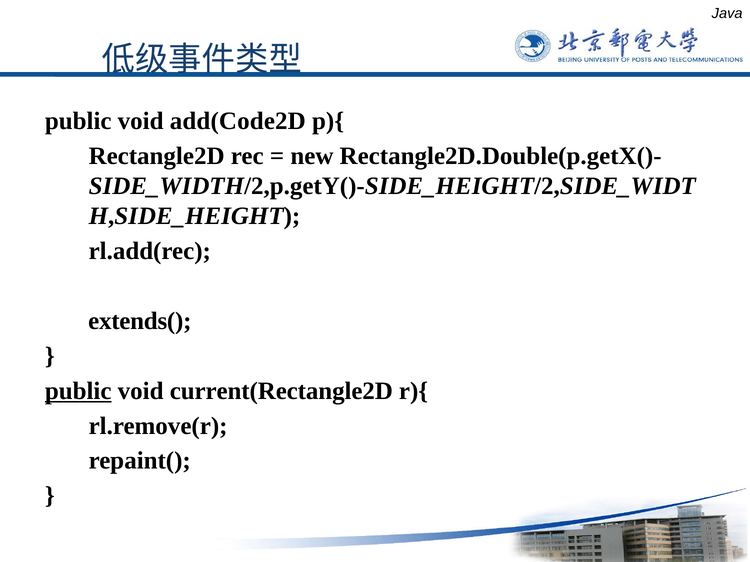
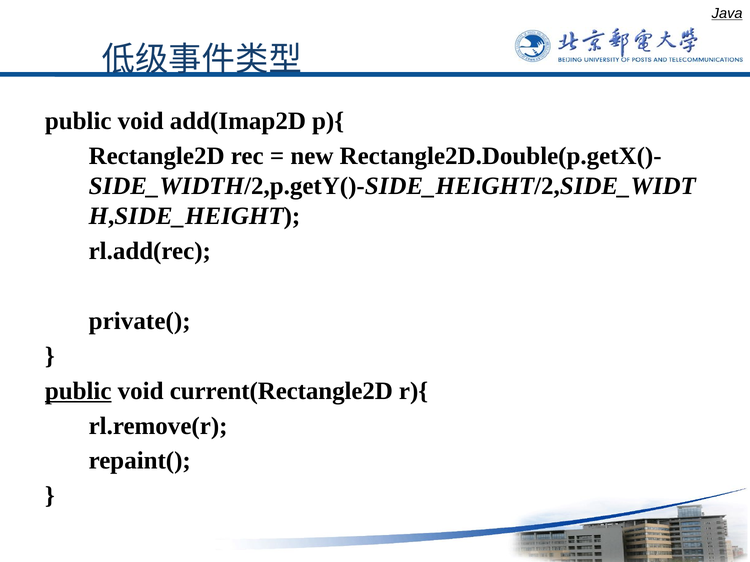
Java underline: none -> present
add(Code2D: add(Code2D -> add(Imap2D
extends(: extends( -> private(
